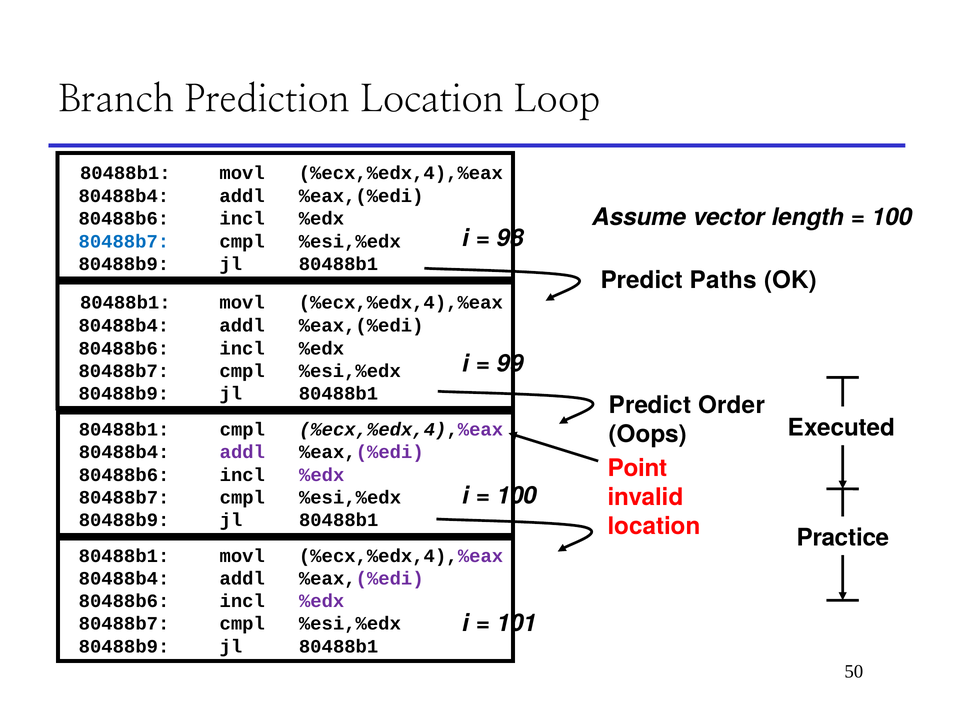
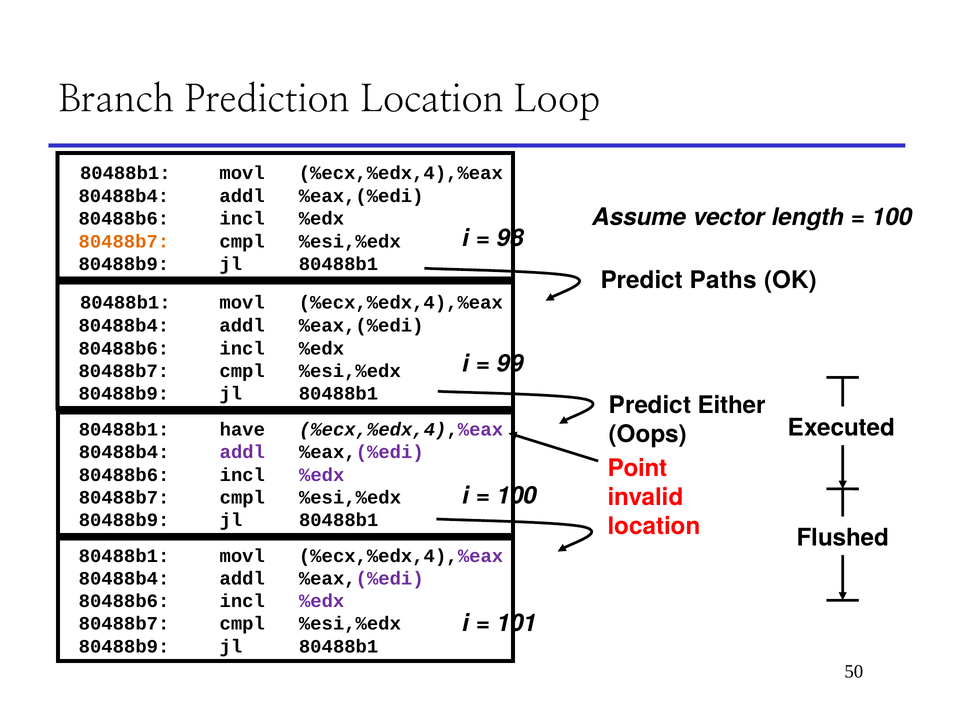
80488b7 at (124, 242) colour: blue -> orange
Order: Order -> Either
80488b1 cmpl: cmpl -> have
Practice: Practice -> Flushed
